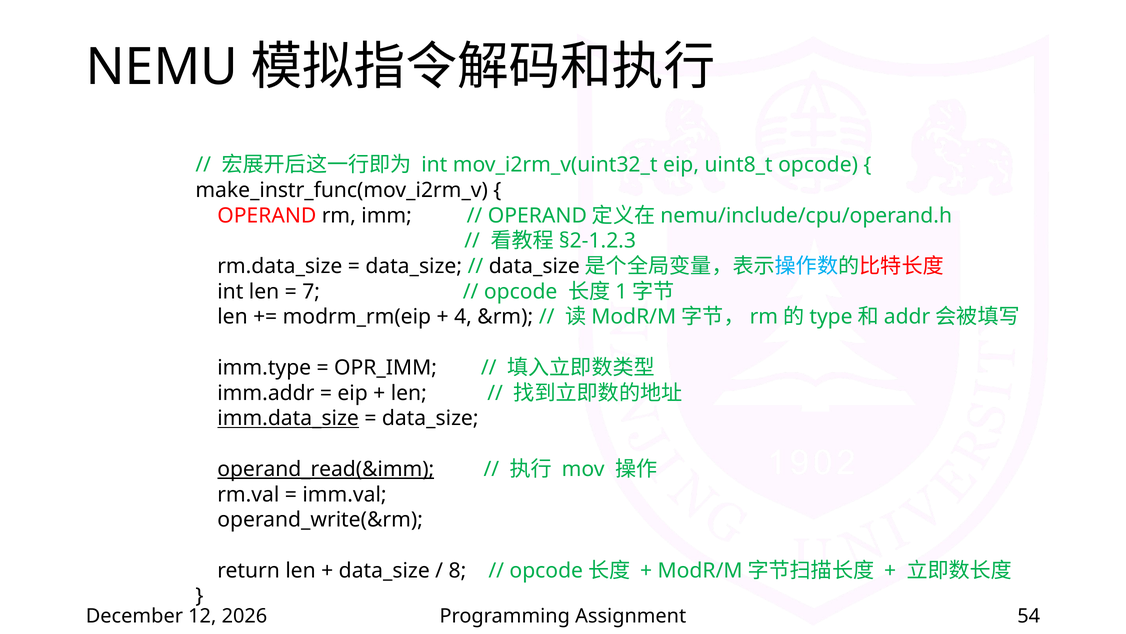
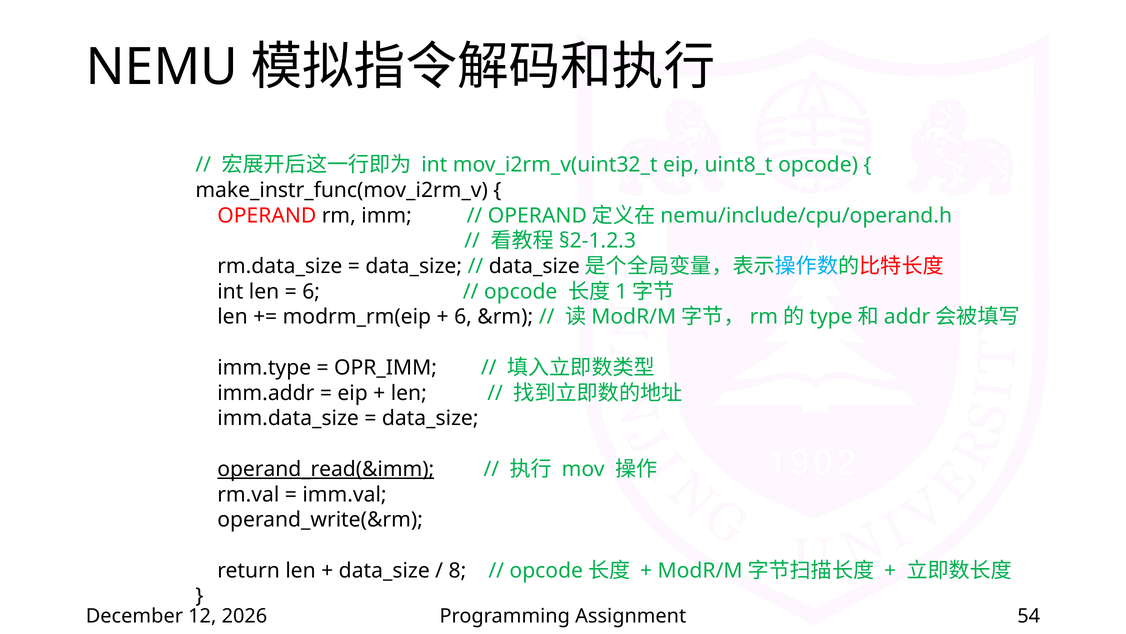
7 at (311, 291): 7 -> 6
4 at (463, 317): 4 -> 6
imm.data_size underline: present -> none
